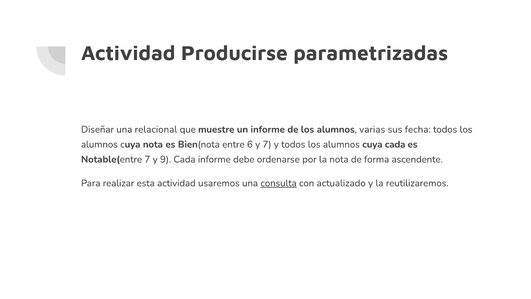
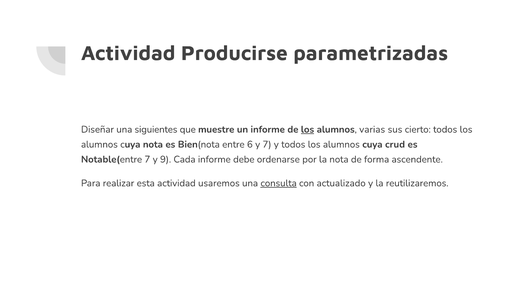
relacional: relacional -> siguientes
los at (308, 129) underline: none -> present
fecha: fecha -> cierto
cuya cada: cada -> crud
